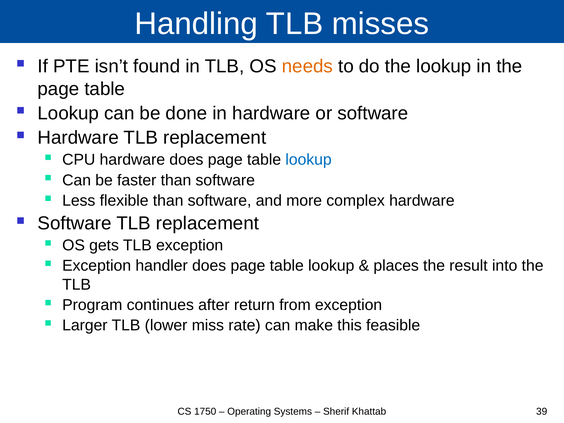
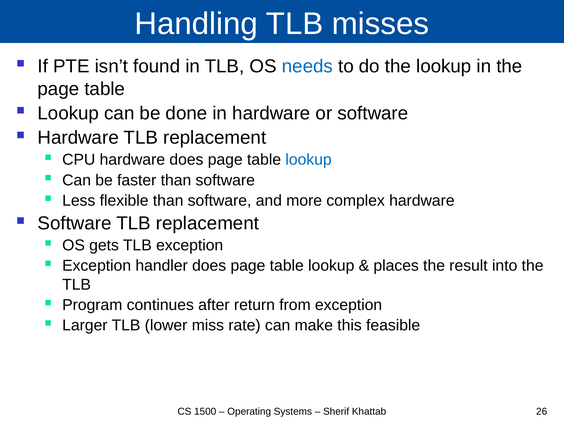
needs colour: orange -> blue
1750: 1750 -> 1500
39: 39 -> 26
